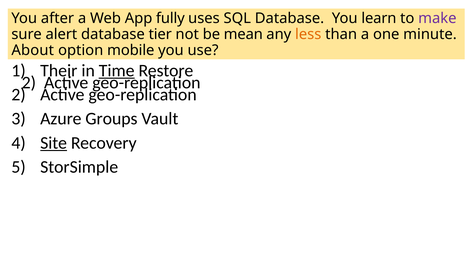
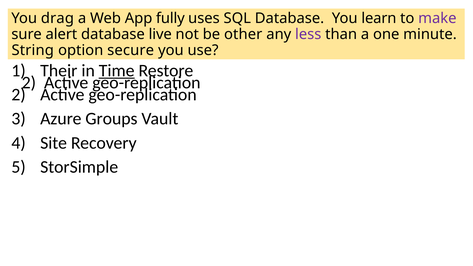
after: after -> drag
tier: tier -> live
mean: mean -> other
less colour: orange -> purple
About: About -> String
mobile: mobile -> secure
Site underline: present -> none
